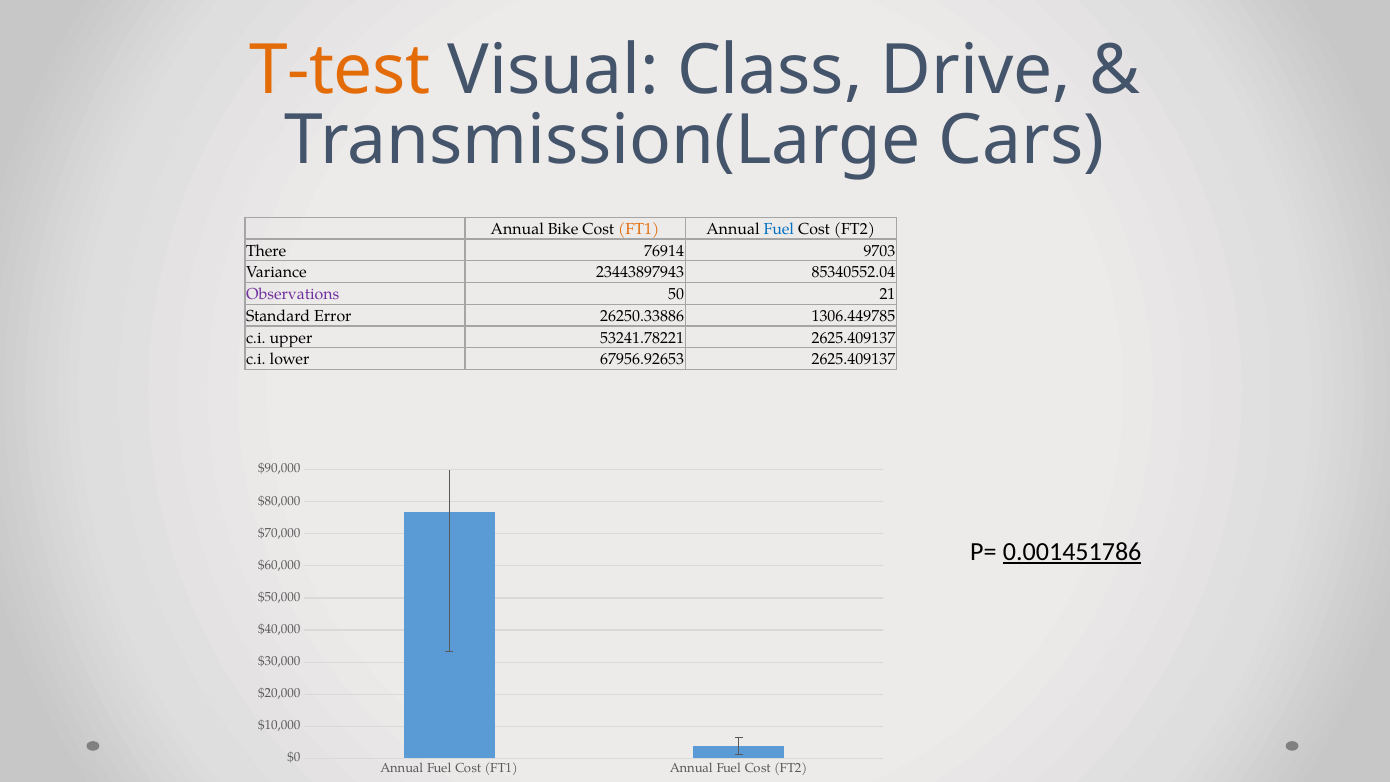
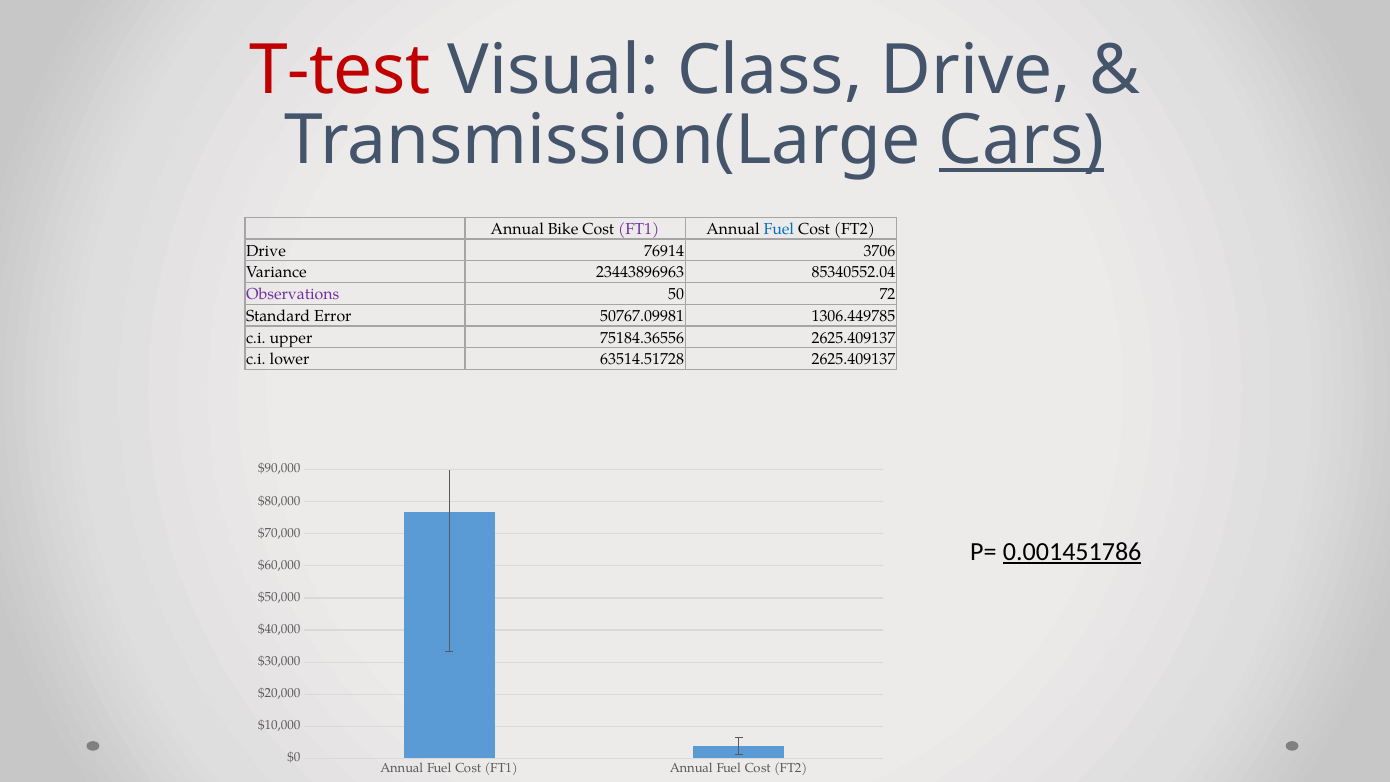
T-test colour: orange -> red
Cars underline: none -> present
FT1 at (639, 229) colour: orange -> purple
There at (266, 251): There -> Drive
9703: 9703 -> 3706
23443897943: 23443897943 -> 23443896963
21: 21 -> 72
26250.33886: 26250.33886 -> 50767.09981
53241.78221: 53241.78221 -> 75184.36556
67956.92653: 67956.92653 -> 63514.51728
